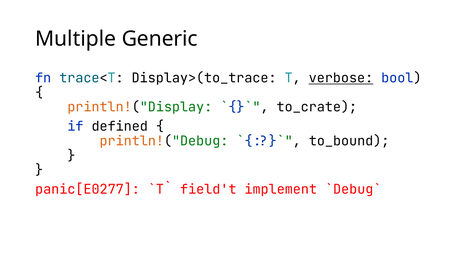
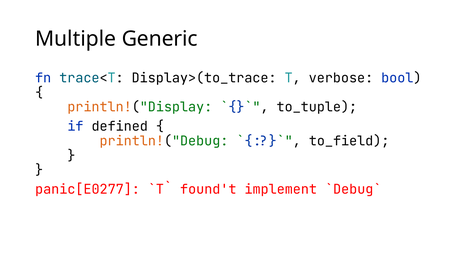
verbose underline: present -> none
to_crate: to_crate -> to_tuple
to_bound: to_bound -> to_field
field't: field't -> found't
